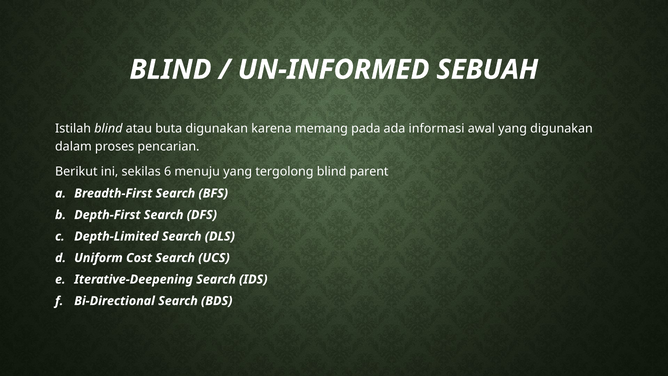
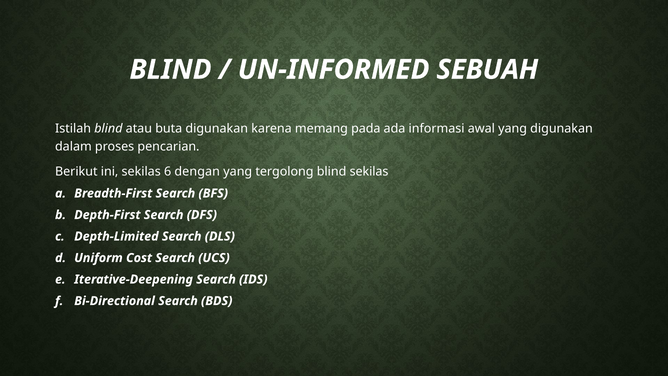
menuju: menuju -> dengan
blind parent: parent -> sekilas
